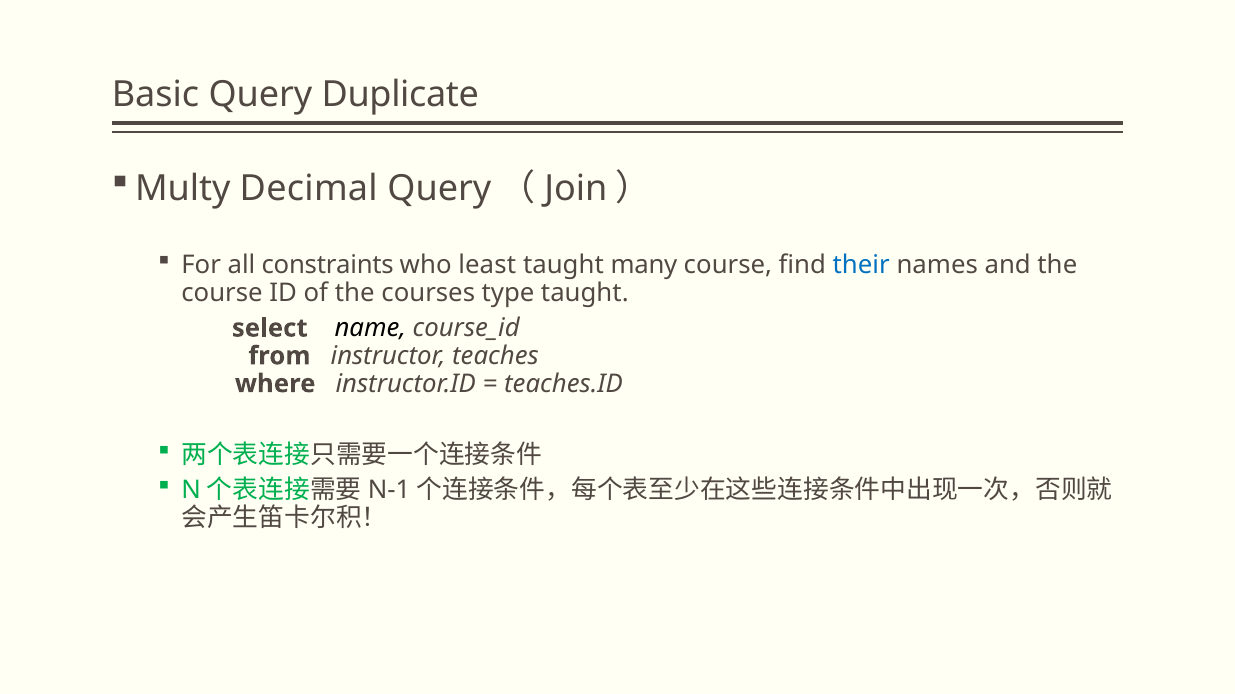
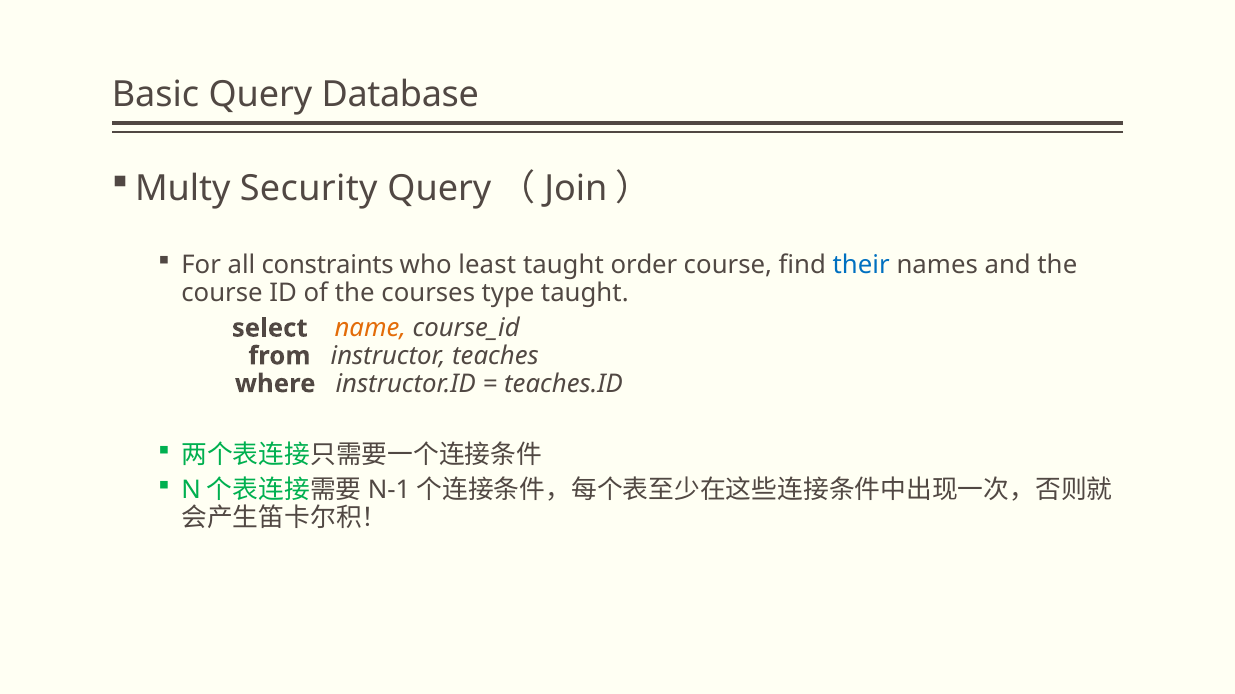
Duplicate: Duplicate -> Database
Decimal: Decimal -> Security
many: many -> order
name colour: black -> orange
